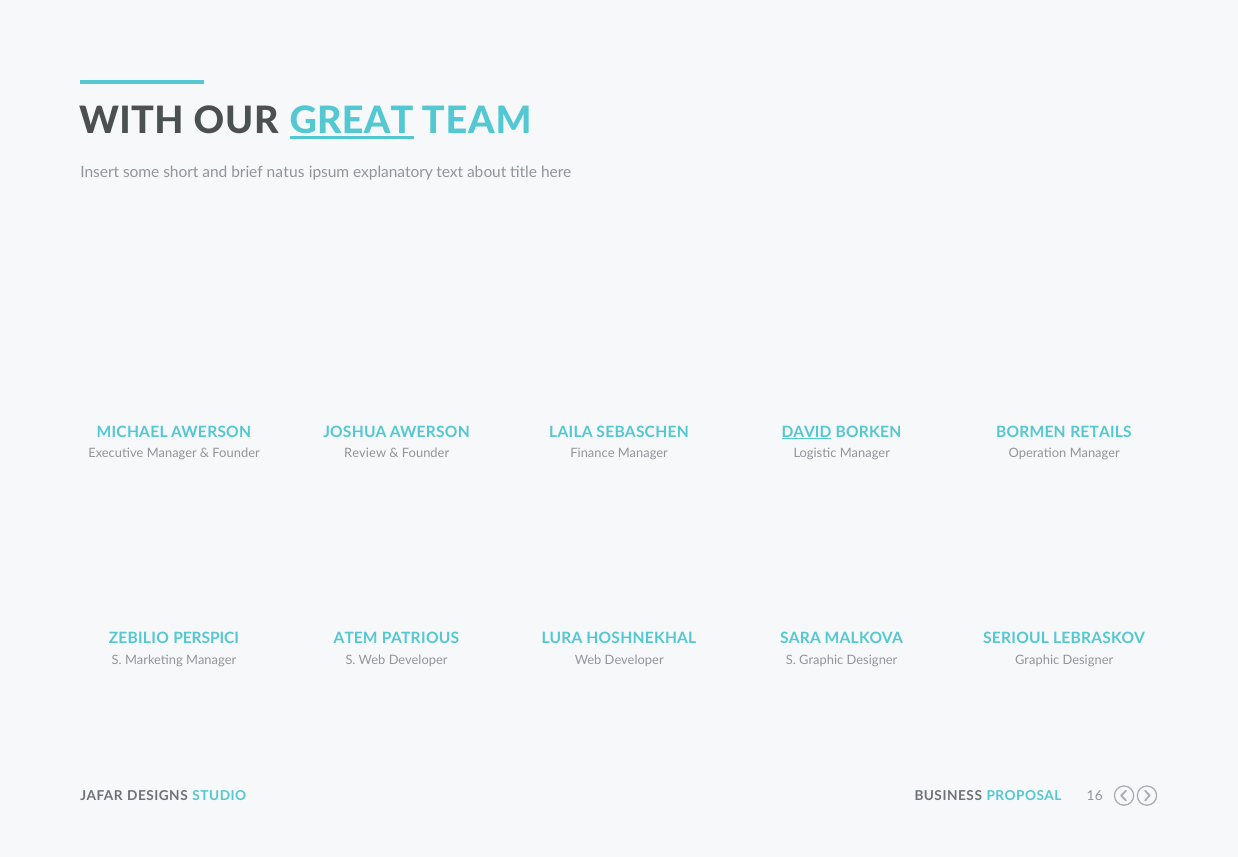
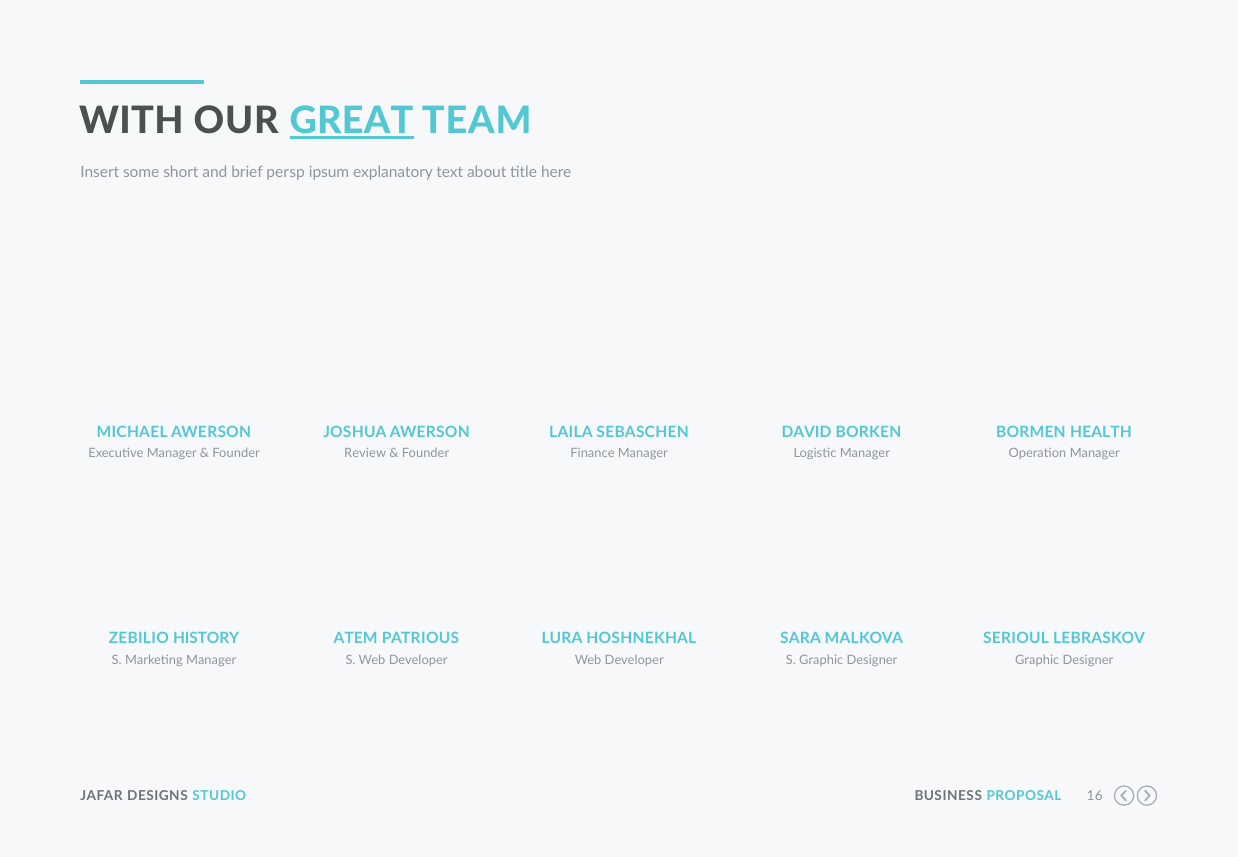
natus: natus -> persp
DAVID underline: present -> none
RETAILS: RETAILS -> HEALTH
PERSPICI: PERSPICI -> HISTORY
